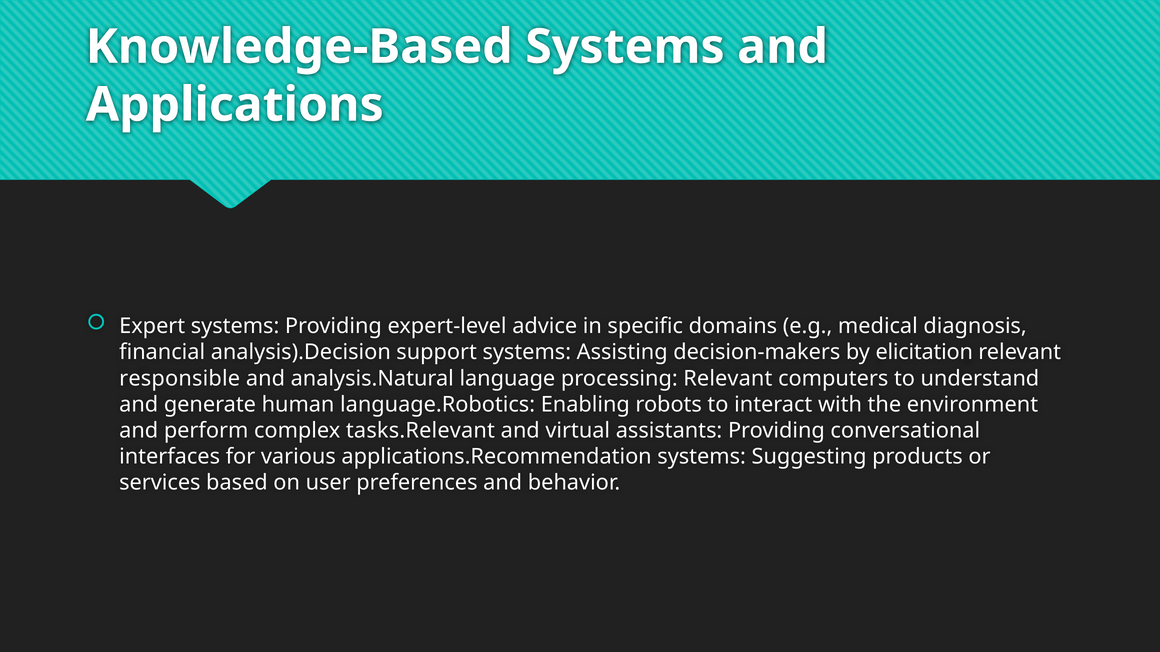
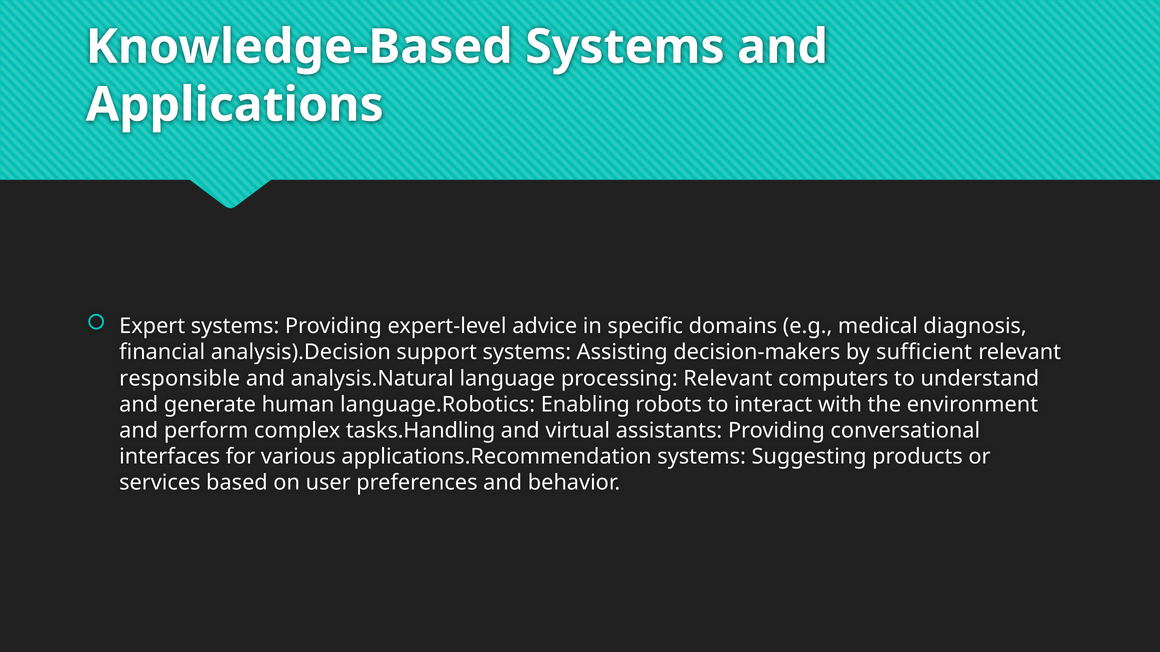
elicitation: elicitation -> sufficient
tasks.Relevant: tasks.Relevant -> tasks.Handling
